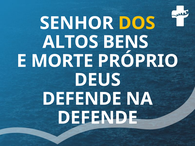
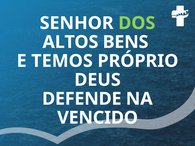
DOS colour: yellow -> light green
MORTE: MORTE -> TEMOS
DEFENDE at (97, 118): DEFENDE -> VENCIDO
